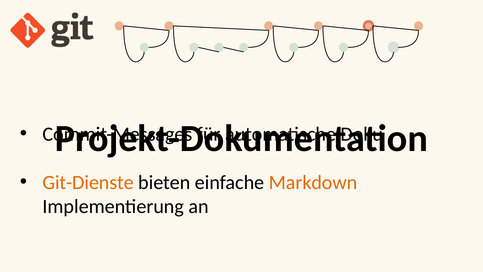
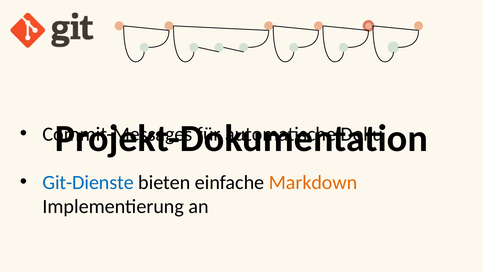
Git-Dienste colour: orange -> blue
